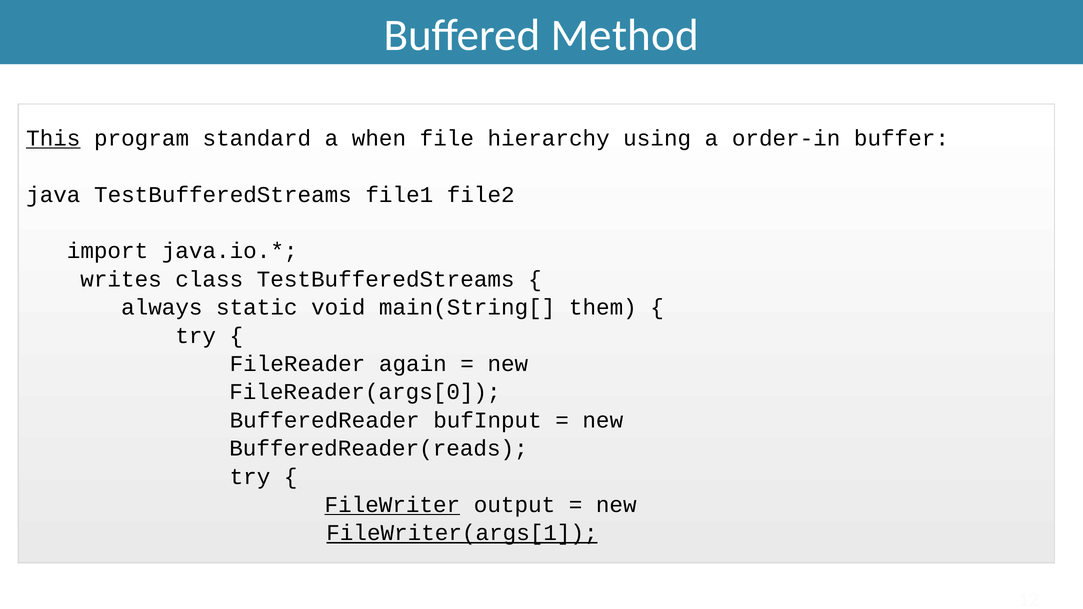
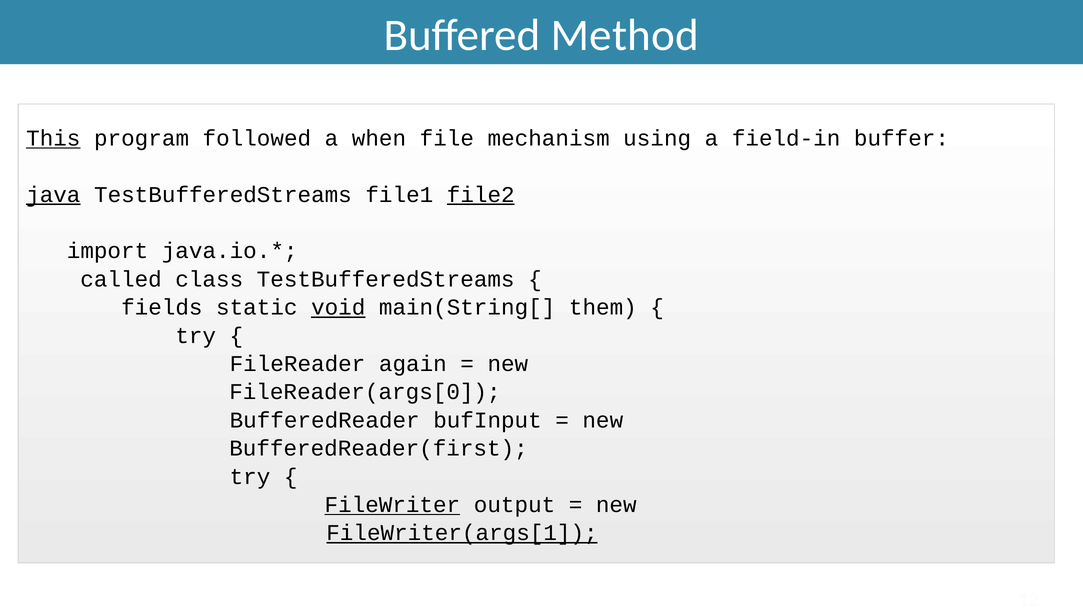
standard: standard -> followed
hierarchy: hierarchy -> mechanism
order-in: order-in -> field-in
java underline: none -> present
file2 underline: none -> present
writes: writes -> called
always: always -> fields
void underline: none -> present
BufferedReader(reads: BufferedReader(reads -> BufferedReader(first
